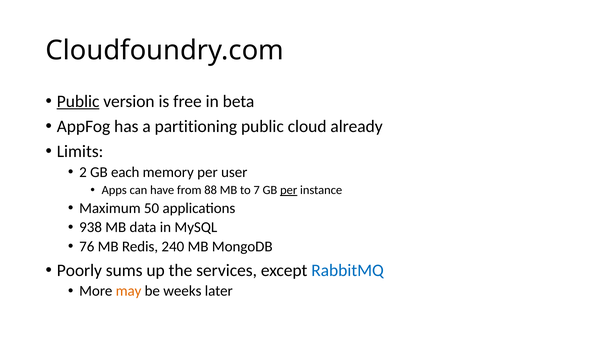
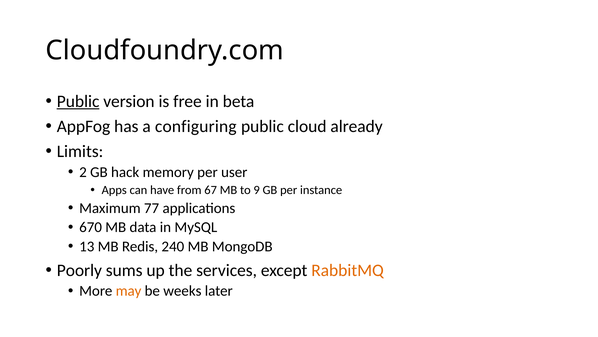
partitioning: partitioning -> configuring
each: each -> hack
88: 88 -> 67
7: 7 -> 9
per at (289, 190) underline: present -> none
50: 50 -> 77
938: 938 -> 670
76: 76 -> 13
RabbitMQ colour: blue -> orange
